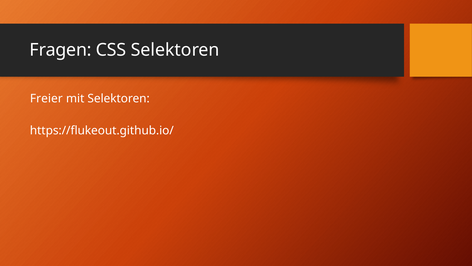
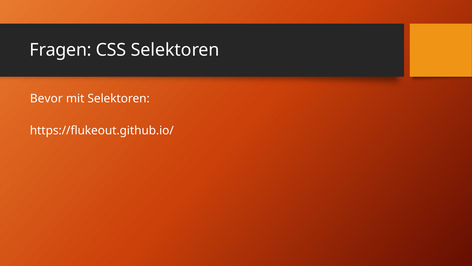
Freier: Freier -> Bevor
